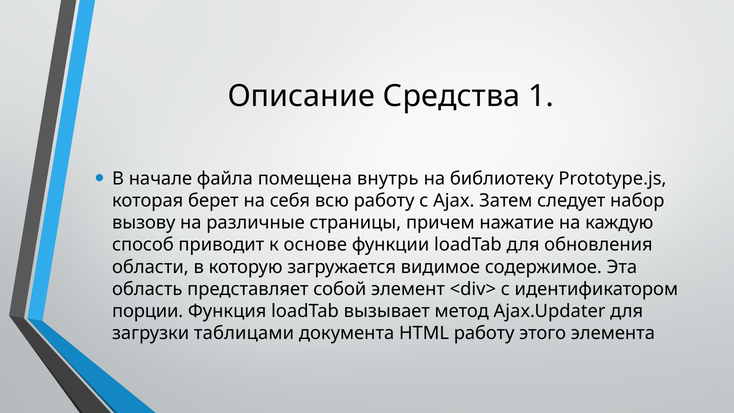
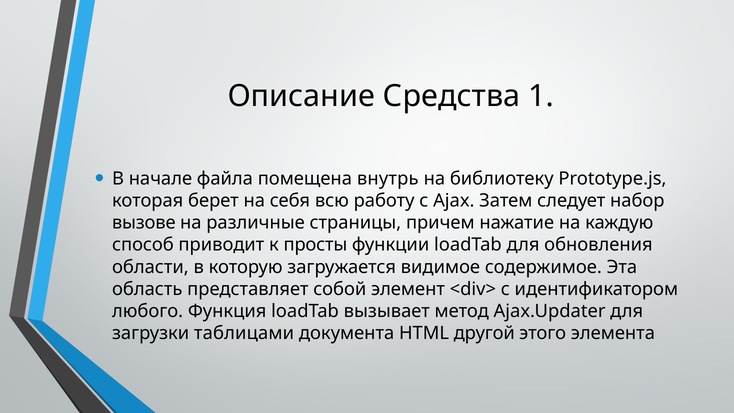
вызову: вызову -> вызове
основе: основе -> просты
порции: порции -> любого
HTML работу: работу -> другой
